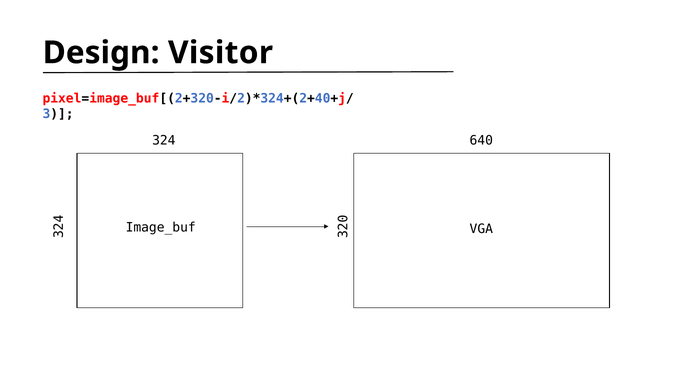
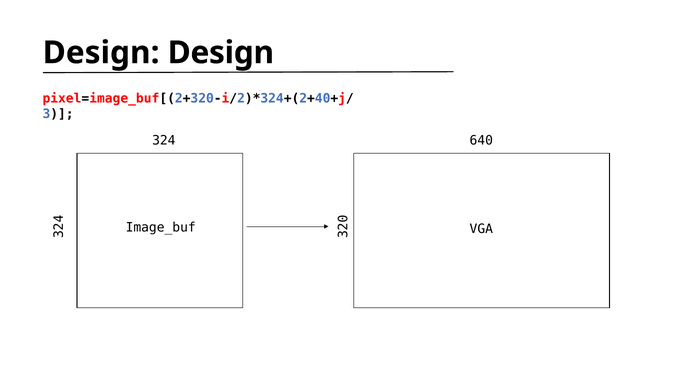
Design Visitor: Visitor -> Design
